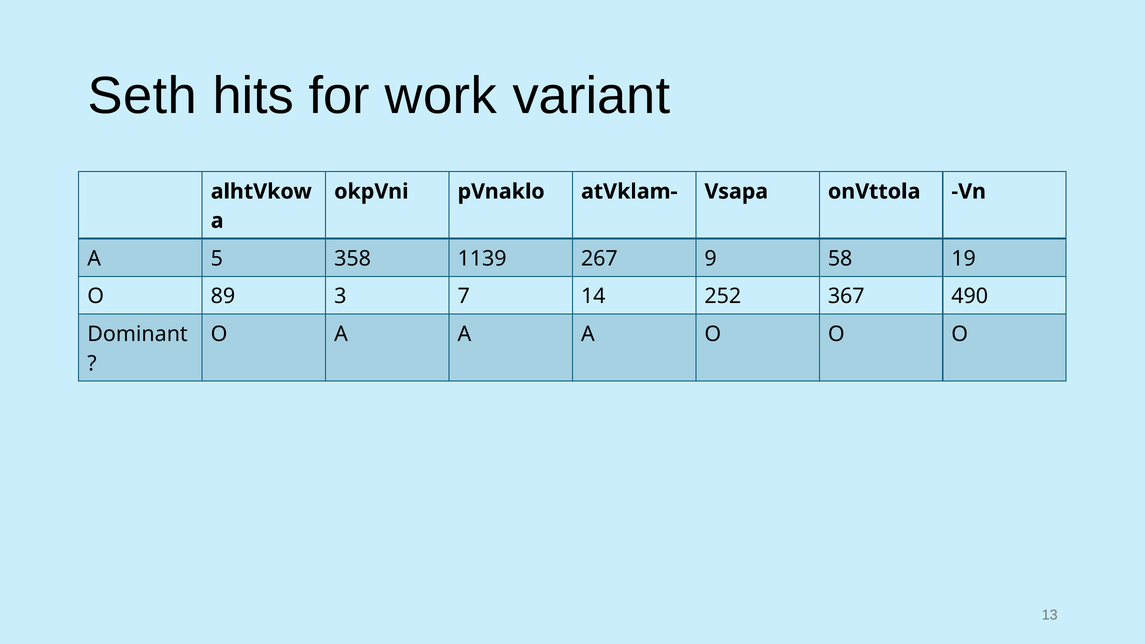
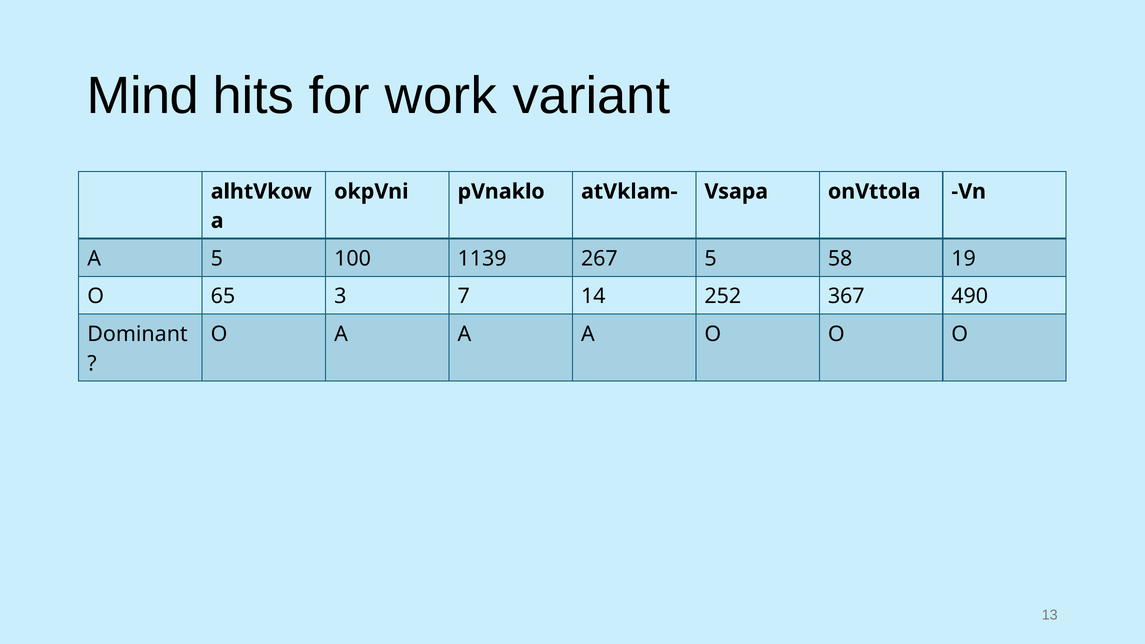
Seth: Seth -> Mind
358: 358 -> 100
267 9: 9 -> 5
89: 89 -> 65
